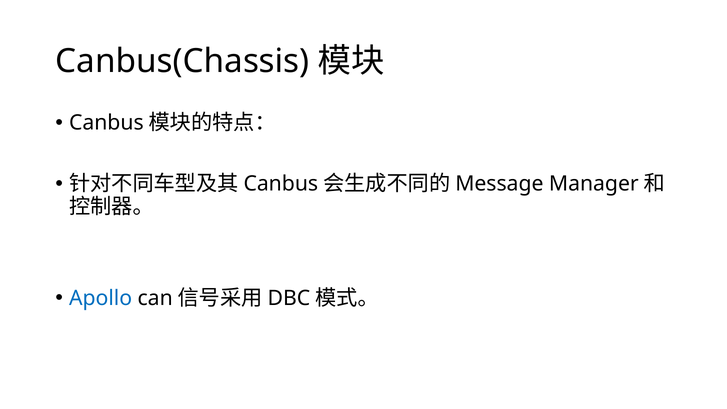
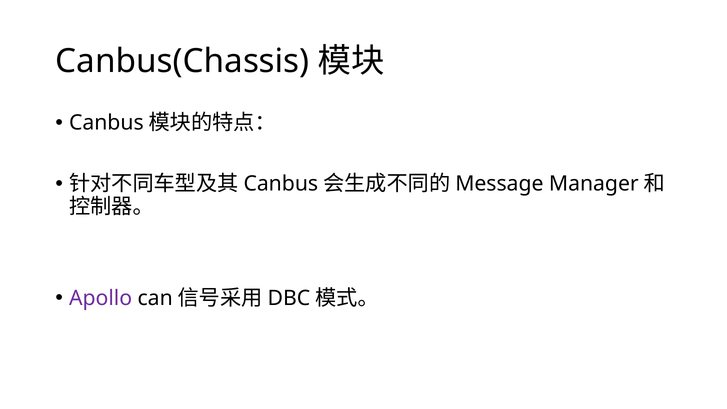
Apollo colour: blue -> purple
